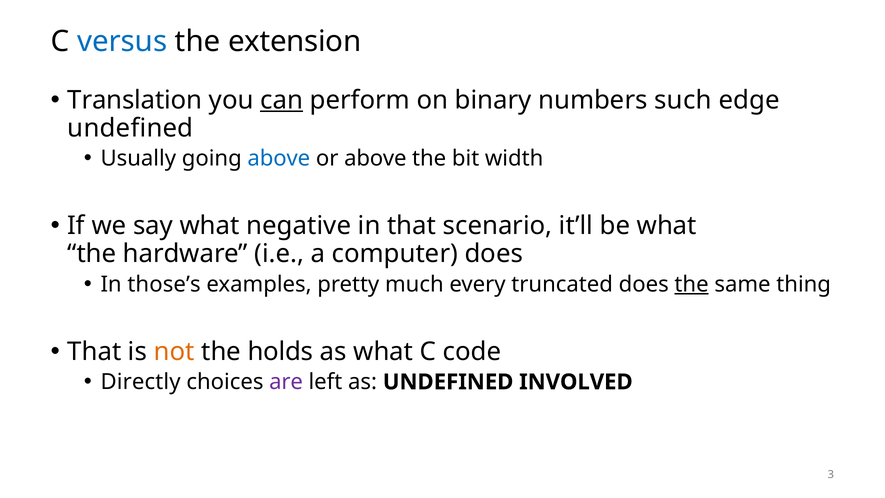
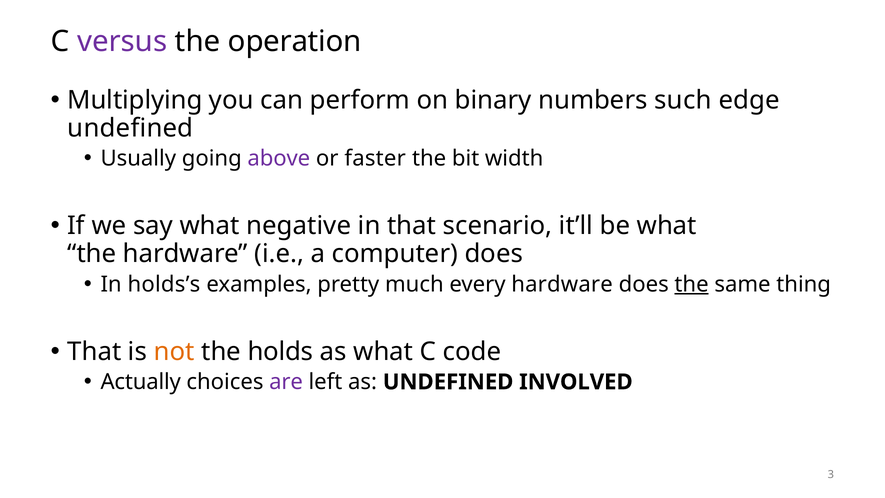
versus colour: blue -> purple
extension: extension -> operation
Translation: Translation -> Multiplying
can underline: present -> none
above at (279, 158) colour: blue -> purple
or above: above -> faster
those’s: those’s -> holds’s
every truncated: truncated -> hardware
Directly: Directly -> Actually
